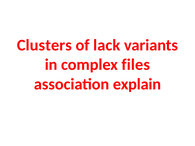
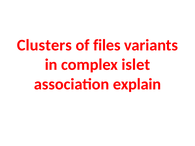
lack: lack -> files
files: files -> islet
